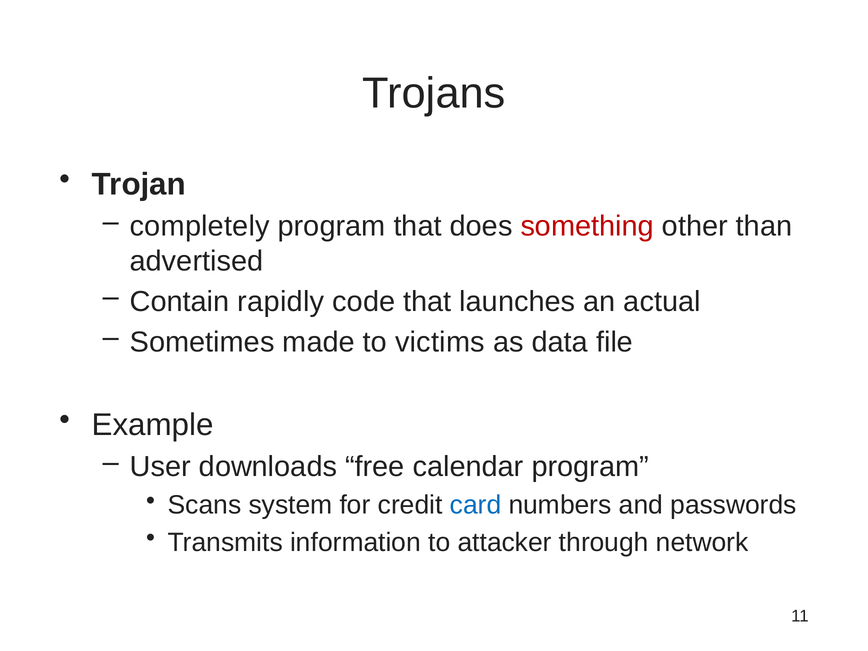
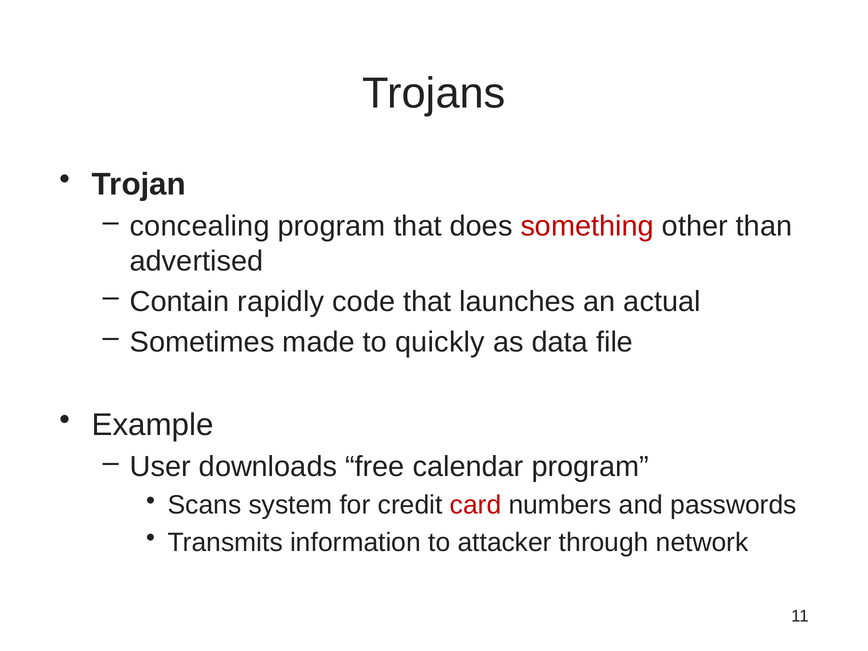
completely: completely -> concealing
victims: victims -> quickly
card colour: blue -> red
